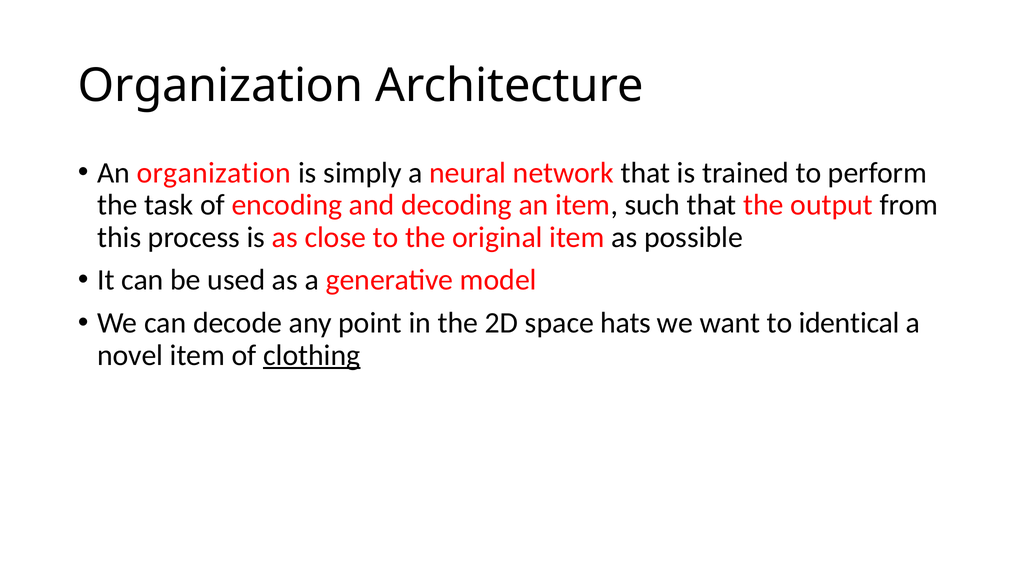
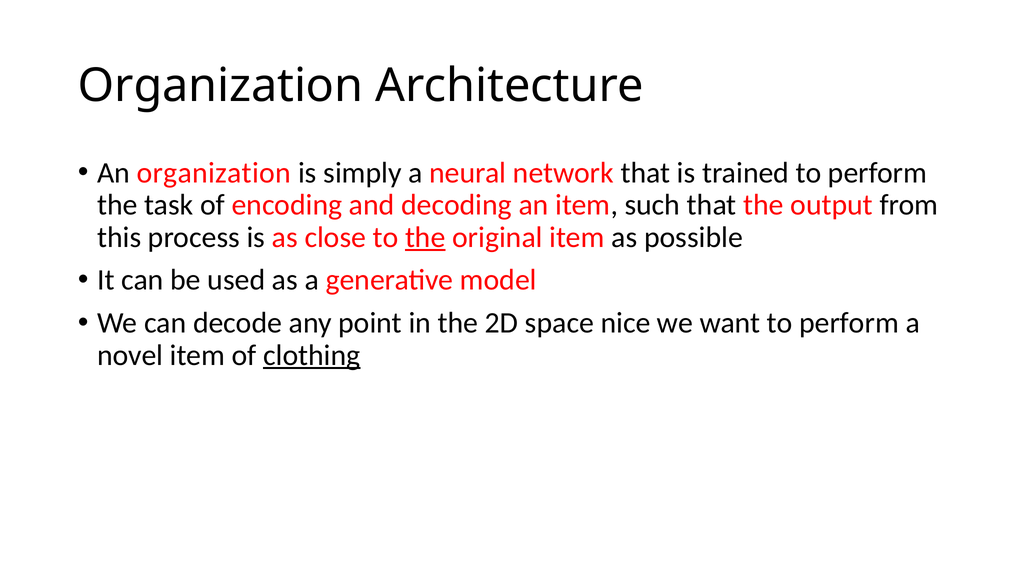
the at (425, 237) underline: none -> present
hats: hats -> nice
want to identical: identical -> perform
